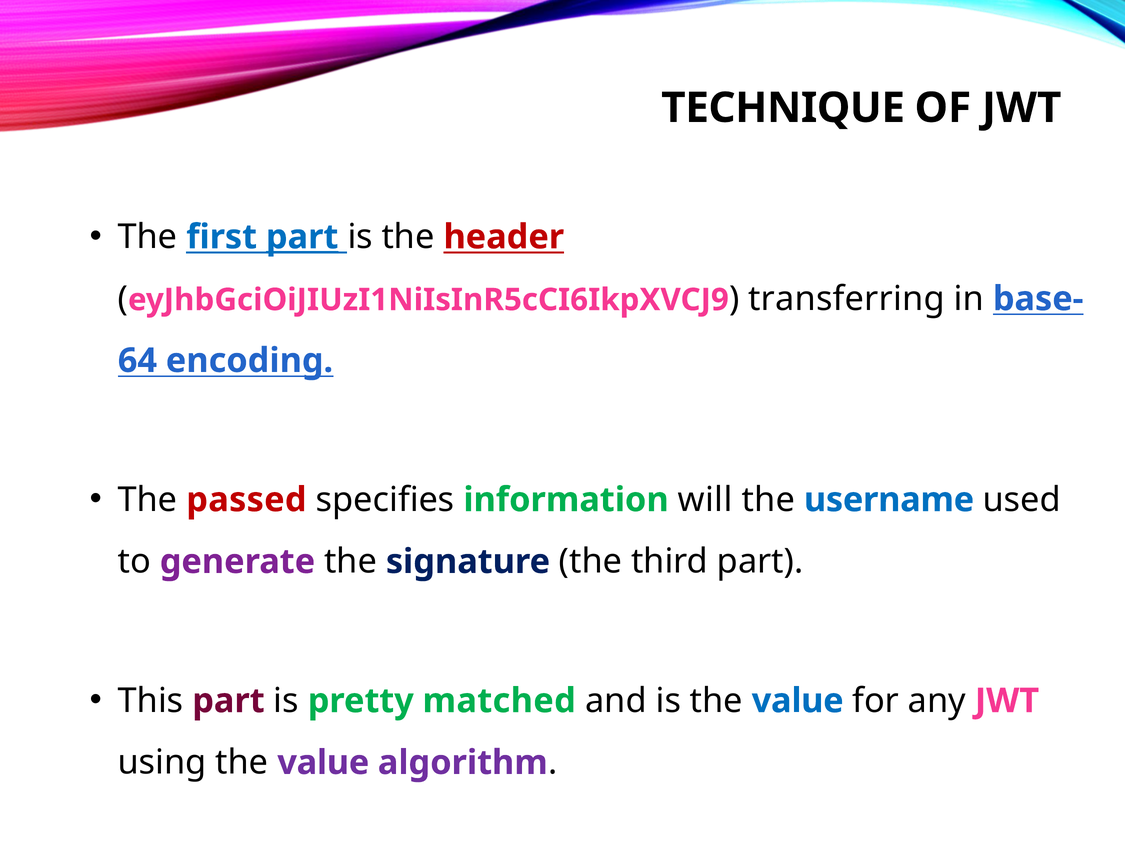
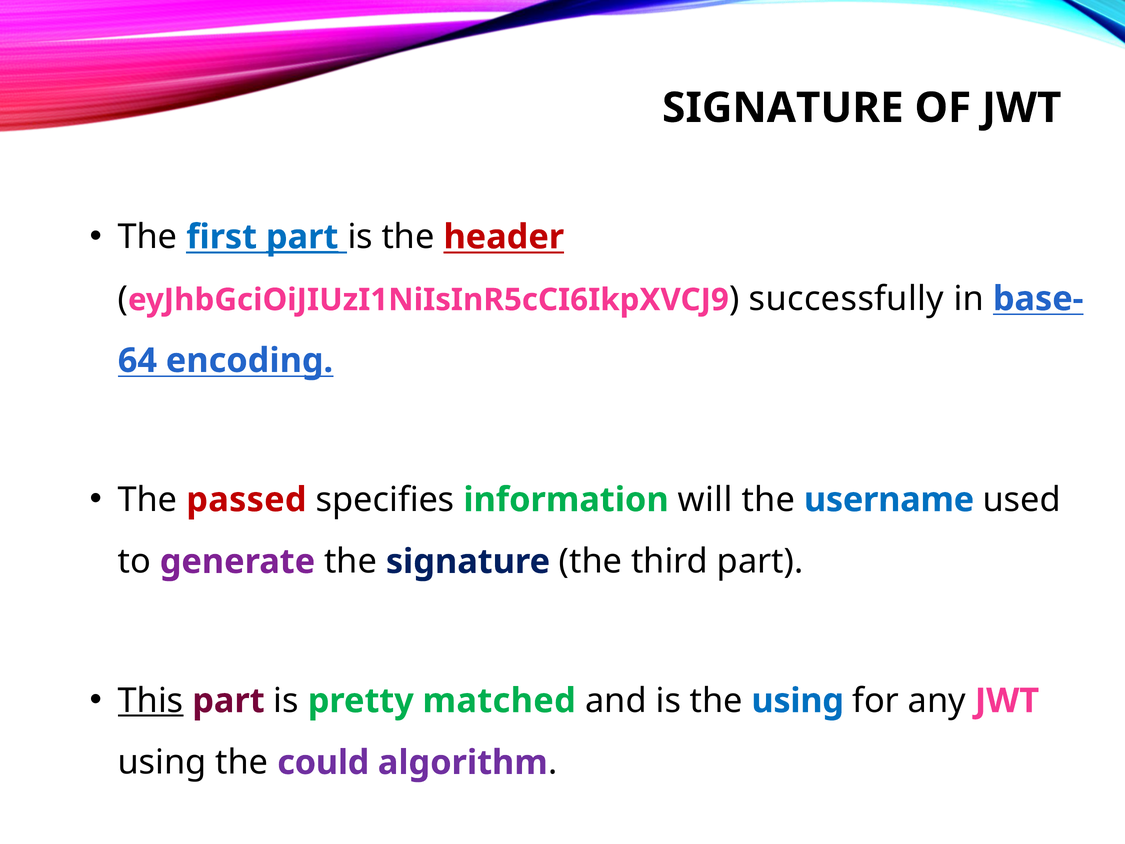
TECHNIQUE at (783, 108): TECHNIQUE -> SIGNATURE
transferring: transferring -> successfully
This underline: none -> present
is the value: value -> using
using the value: value -> could
